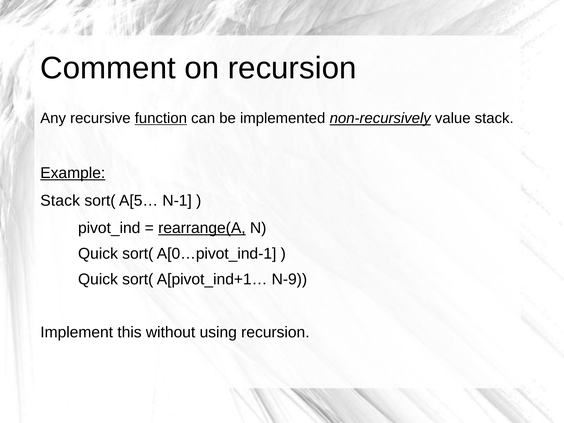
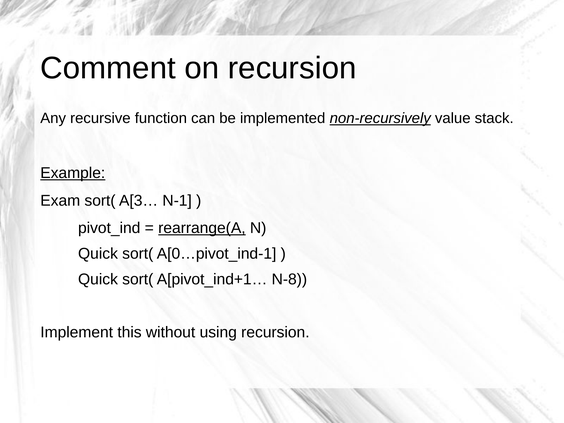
function underline: present -> none
Stack at (60, 201): Stack -> Exam
A[5…: A[5… -> A[3…
N-9: N-9 -> N-8
